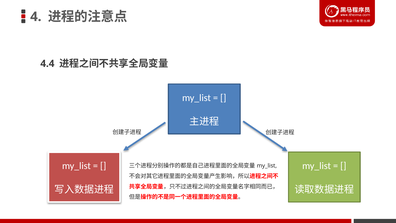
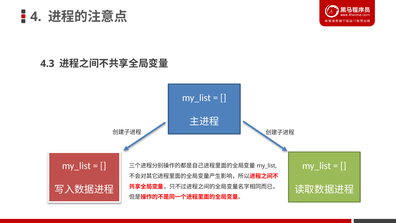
4.4: 4.4 -> 4.3
